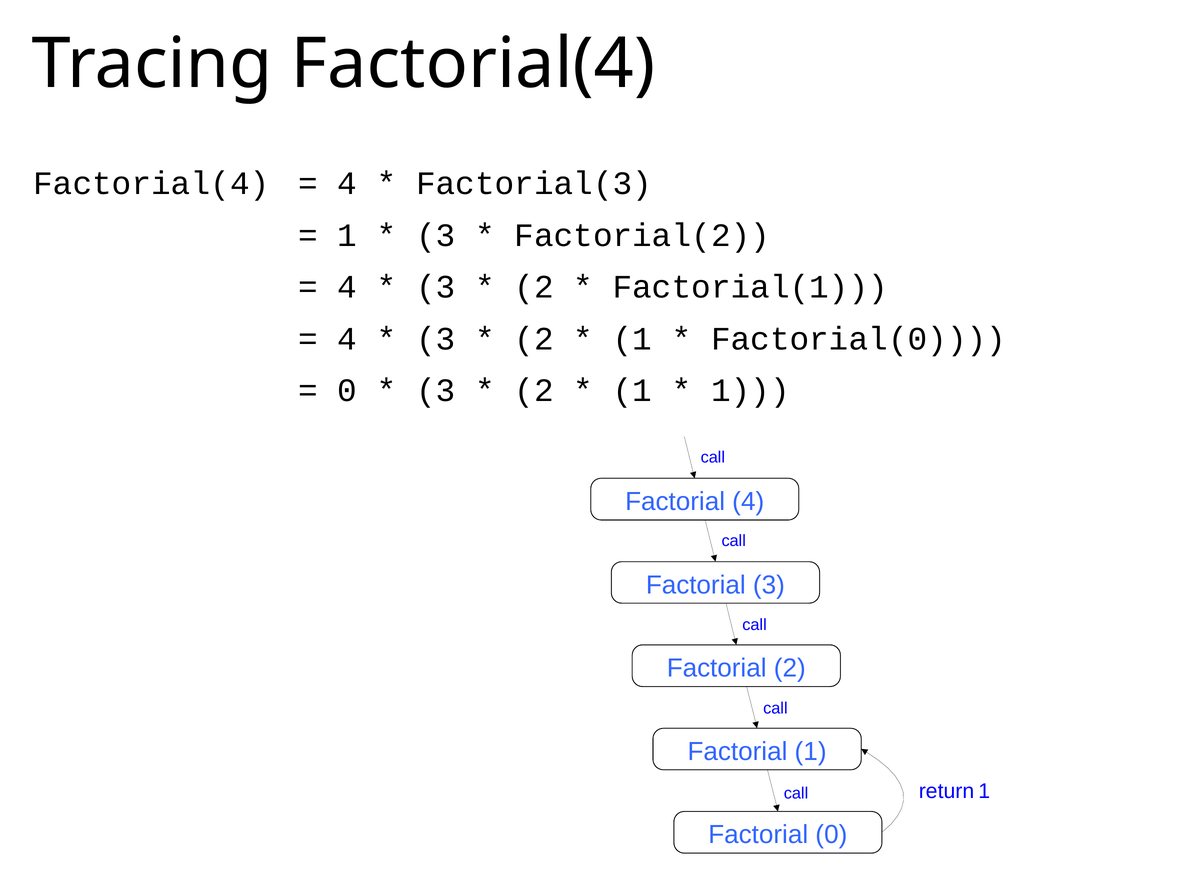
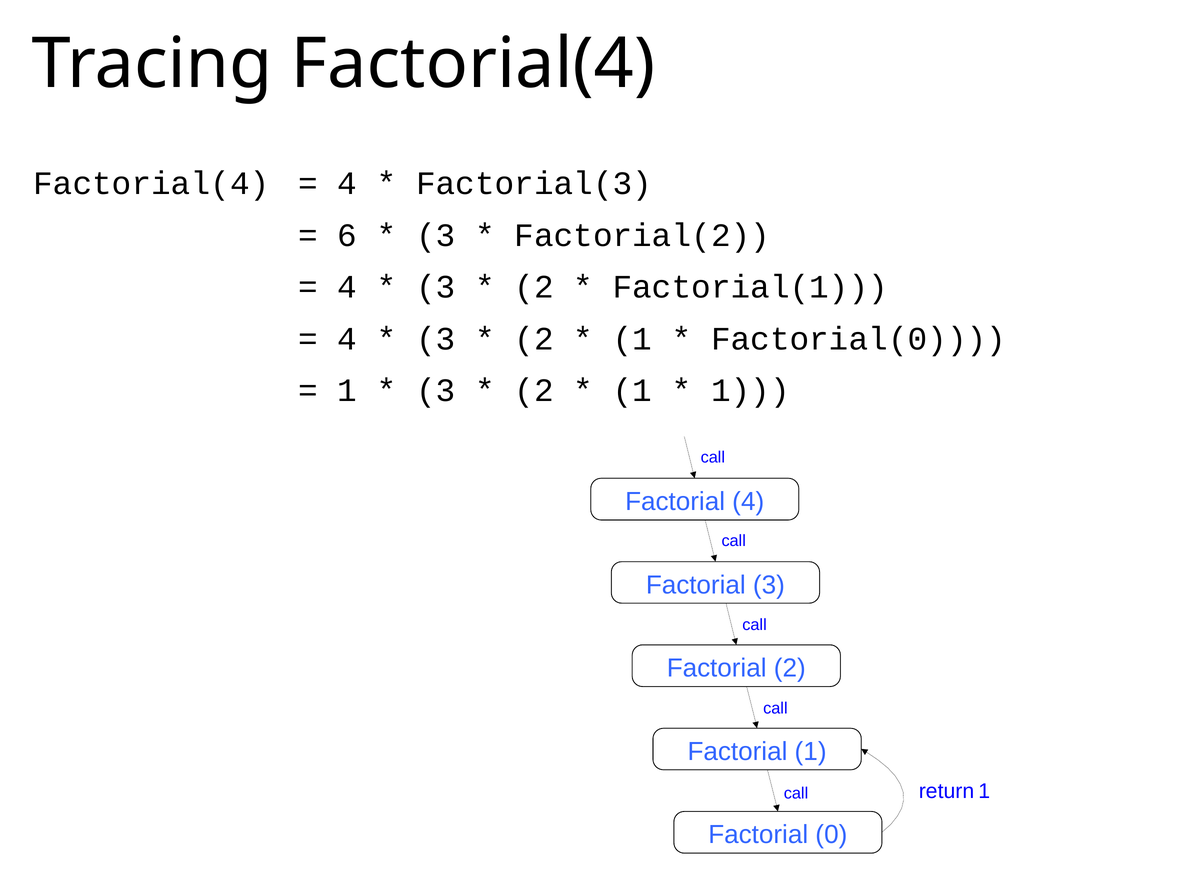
1 at (347, 235): 1 -> 6
0 at (347, 390): 0 -> 1
